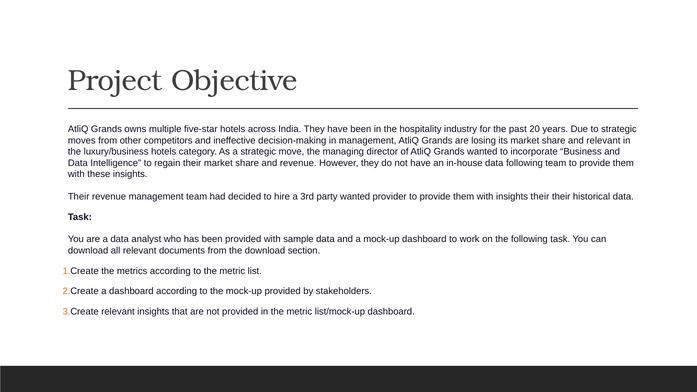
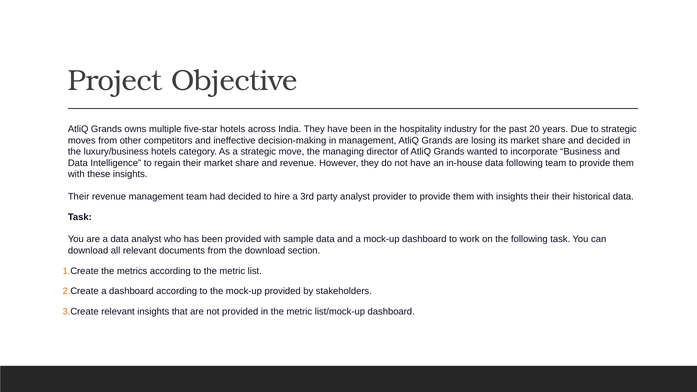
and relevant: relevant -> decided
party wanted: wanted -> analyst
